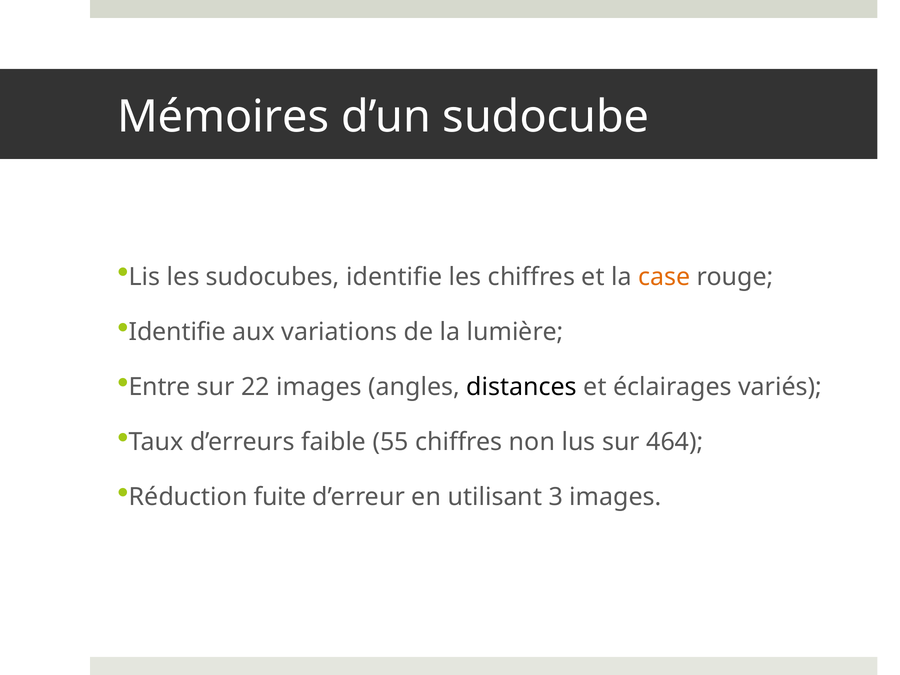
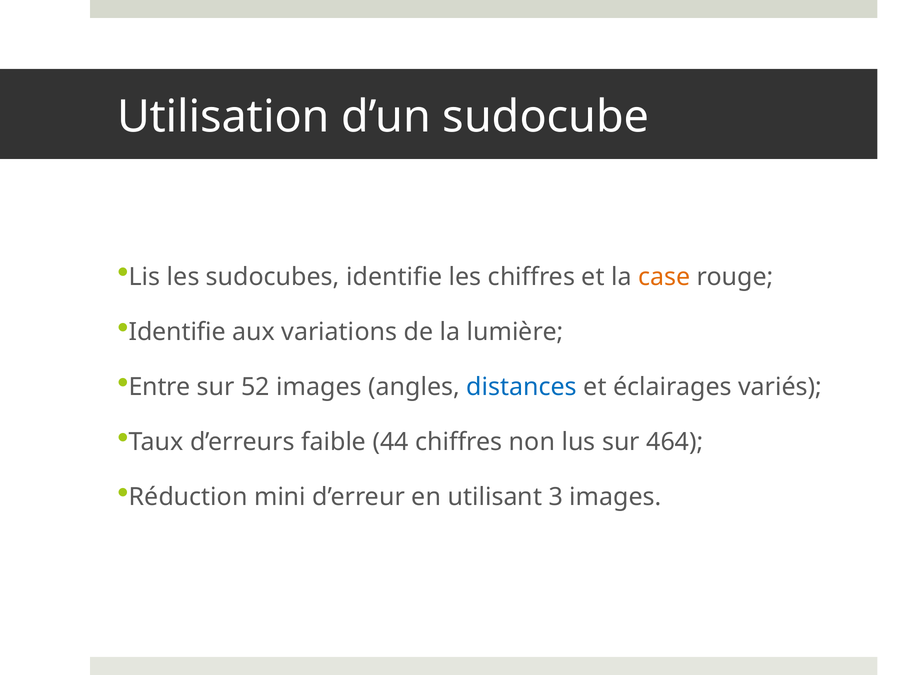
Mémoires: Mémoires -> Utilisation
22: 22 -> 52
distances colour: black -> blue
55: 55 -> 44
fuite: fuite -> mini
